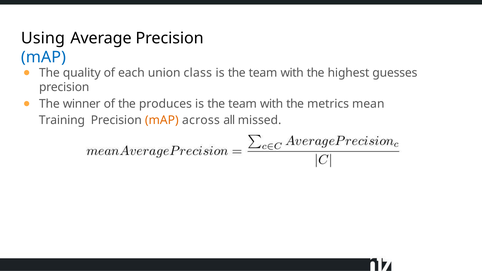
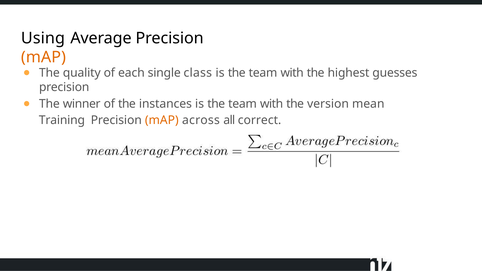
mAP at (43, 57) colour: blue -> orange
union: union -> single
produces: produces -> instances
metrics: metrics -> version
missed: missed -> correct
